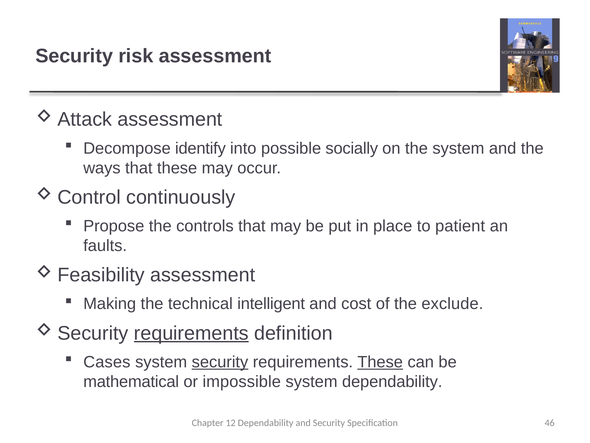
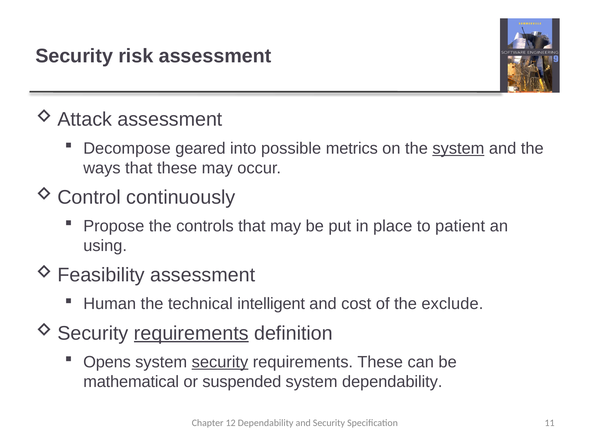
identify: identify -> geared
socially: socially -> metrics
system at (458, 148) underline: none -> present
faults: faults -> using
Making: Making -> Human
Cases: Cases -> Opens
These at (380, 362) underline: present -> none
impossible: impossible -> suspended
46: 46 -> 11
